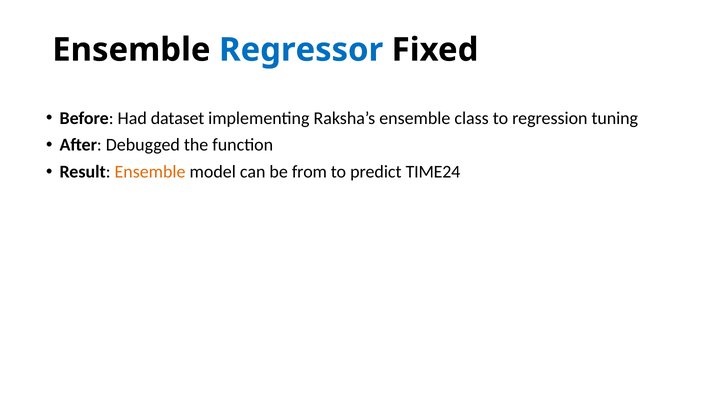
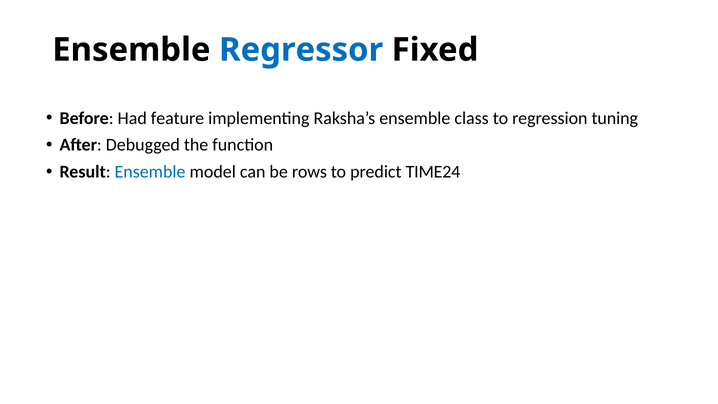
dataset: dataset -> feature
Ensemble at (150, 172) colour: orange -> blue
from: from -> rows
